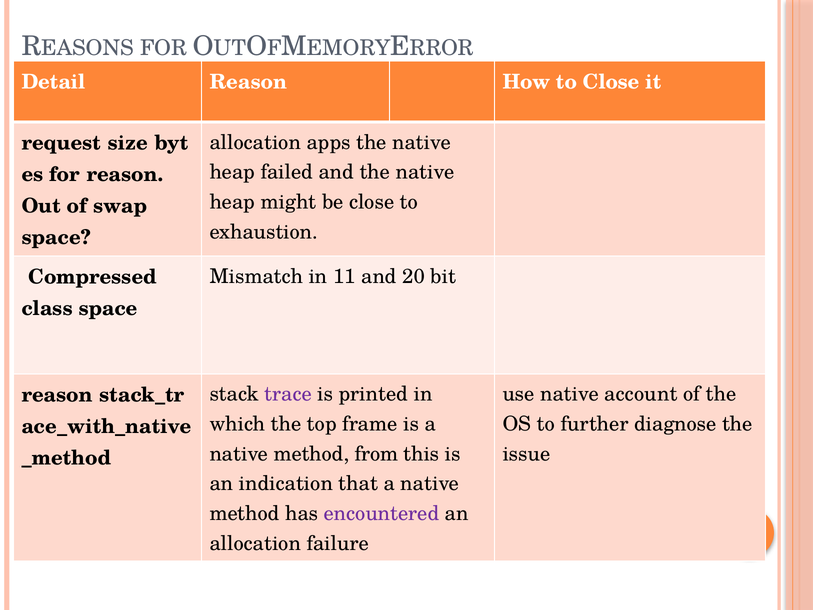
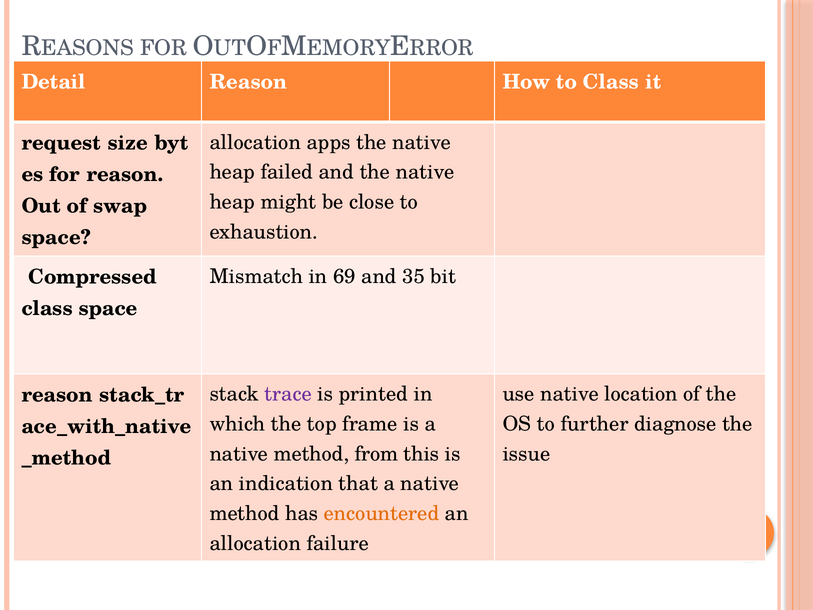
to Close: Close -> Class
11: 11 -> 69
20: 20 -> 35
account: account -> location
encountered colour: purple -> orange
